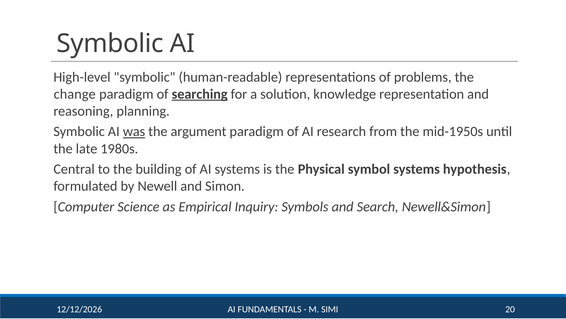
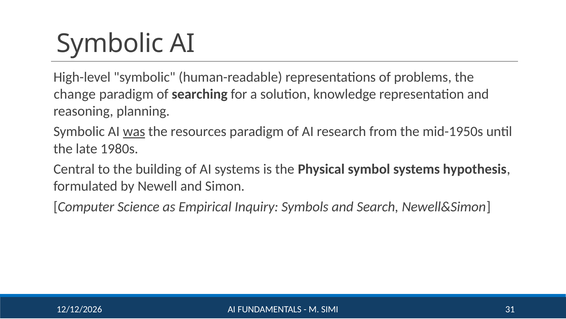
searching underline: present -> none
argument: argument -> resources
20: 20 -> 31
